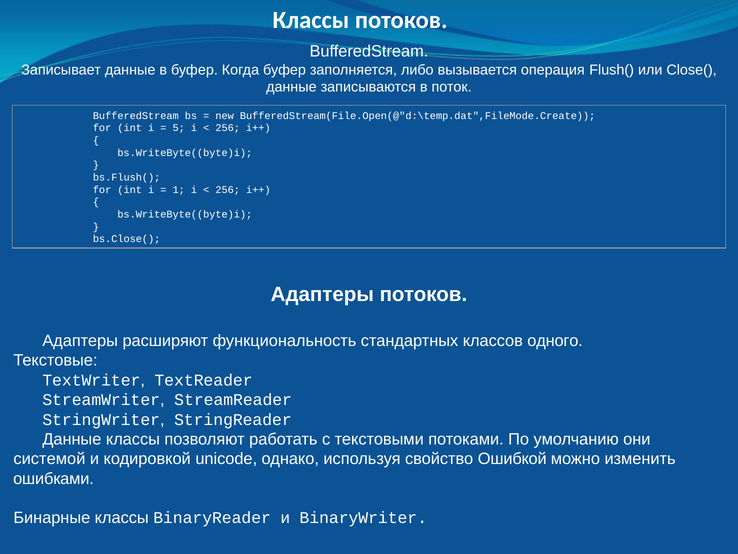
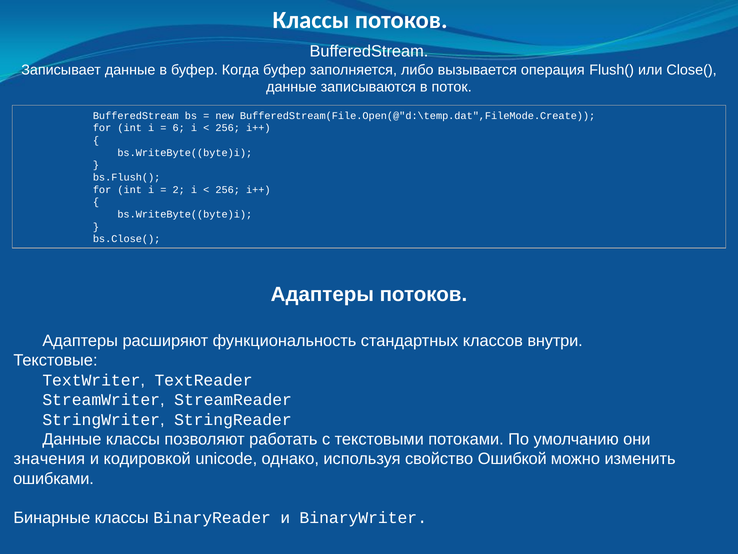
5: 5 -> 6
1: 1 -> 2
одного: одного -> внутри
системой: системой -> значения
